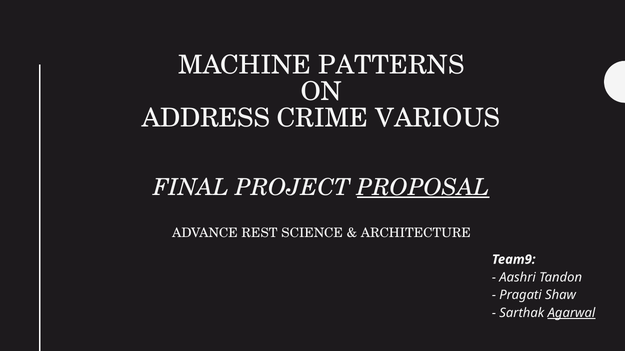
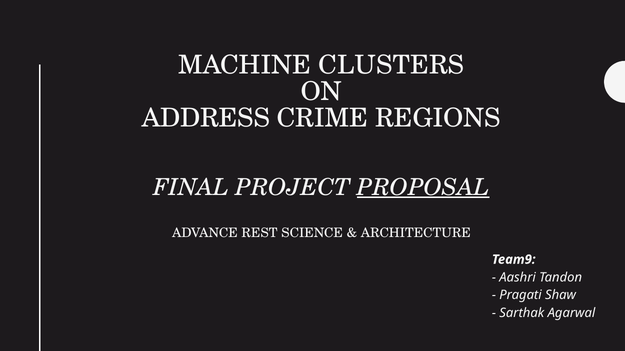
PATTERNS: PATTERNS -> CLUSTERS
VARIOUS: VARIOUS -> REGIONS
Agarwal underline: present -> none
